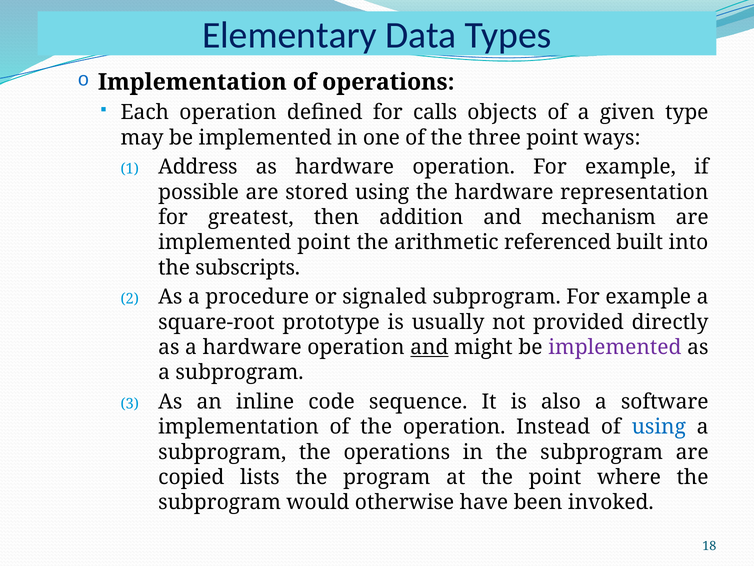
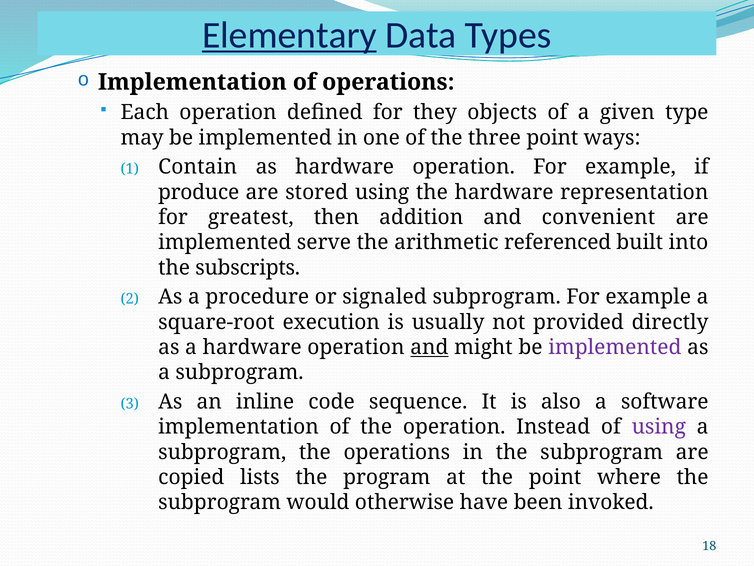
Elementary underline: none -> present
calls: calls -> they
Address: Address -> Contain
possible: possible -> produce
mechanism: mechanism -> convenient
implemented point: point -> serve
prototype: prototype -> execution
using at (659, 427) colour: blue -> purple
